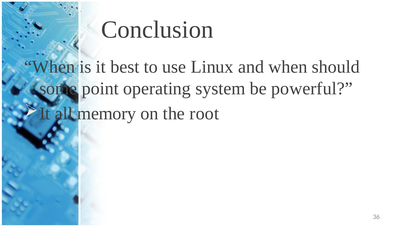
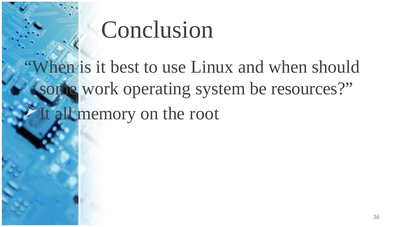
point: point -> work
powerful: powerful -> resources
